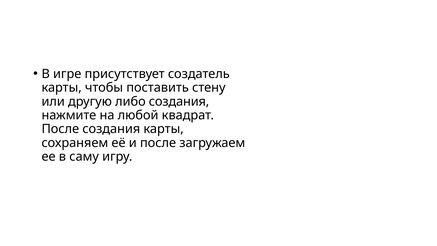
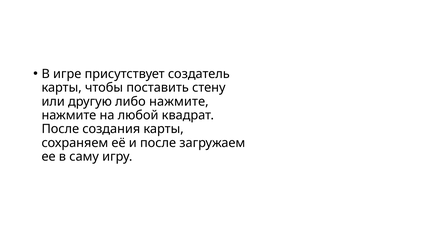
либо создания: создания -> нажмите
